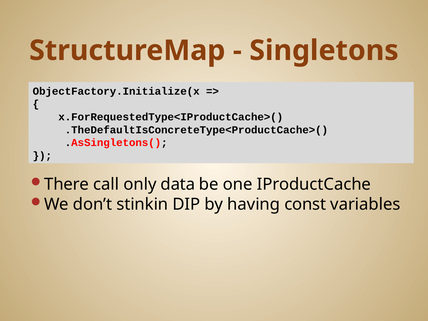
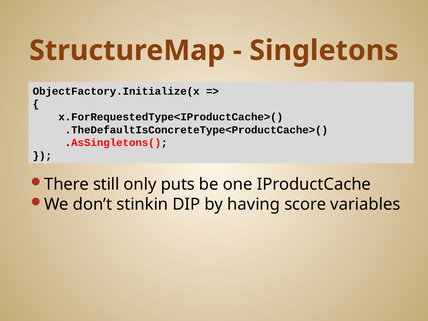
call: call -> still
data: data -> puts
const: const -> score
